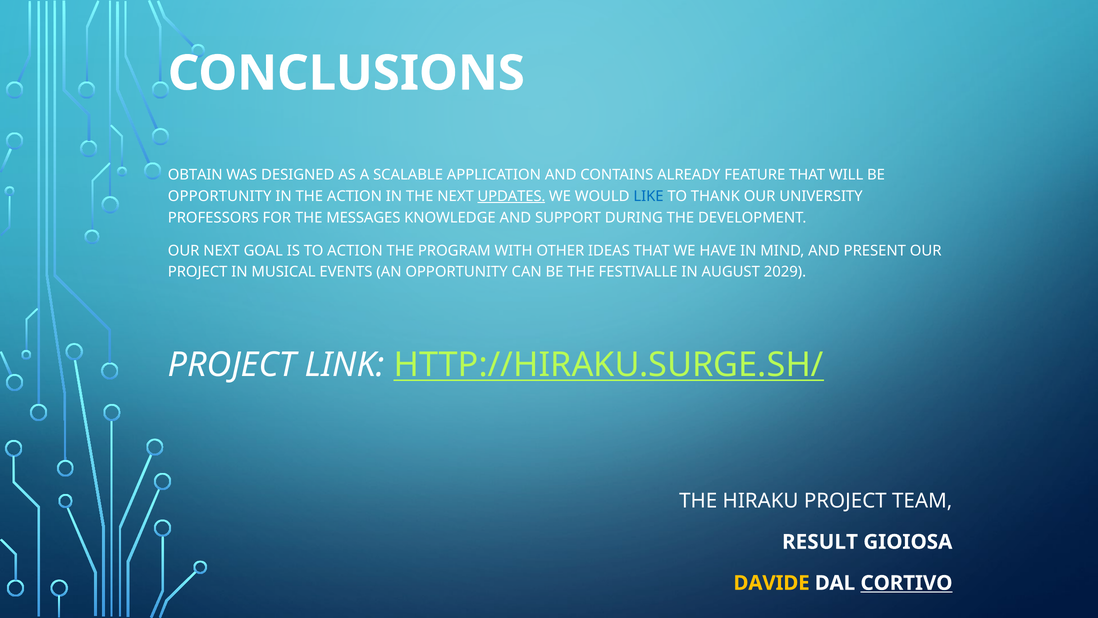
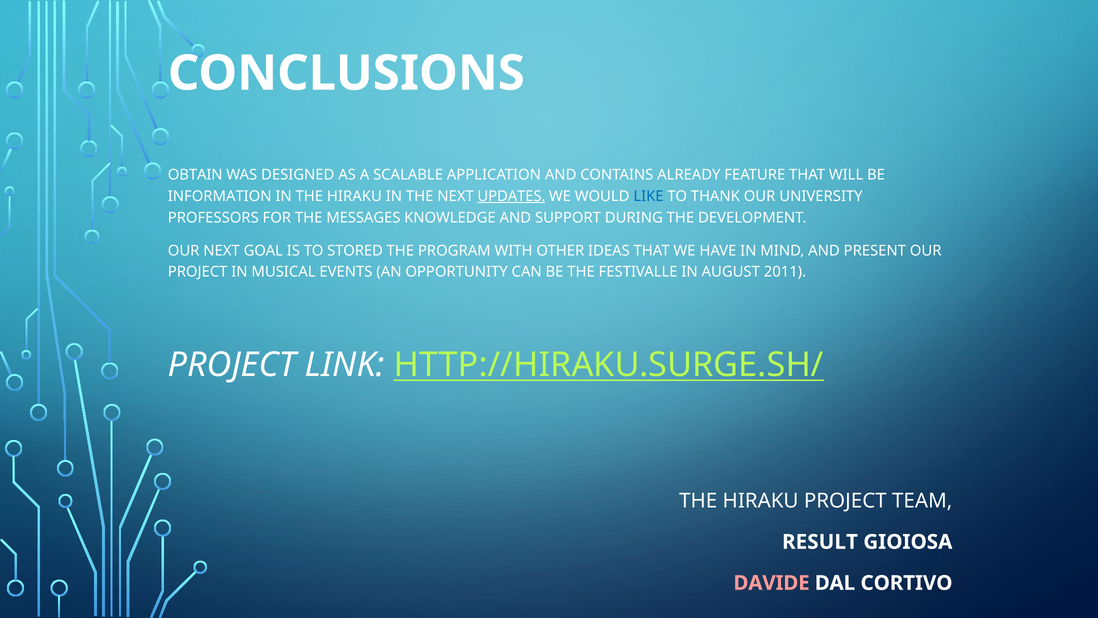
OPPORTUNITY at (220, 196): OPPORTUNITY -> INFORMATION
IN THE ACTION: ACTION -> HIRAKU
TO ACTION: ACTION -> STORED
2029: 2029 -> 2011
DAVIDE colour: yellow -> pink
CORTIVO underline: present -> none
